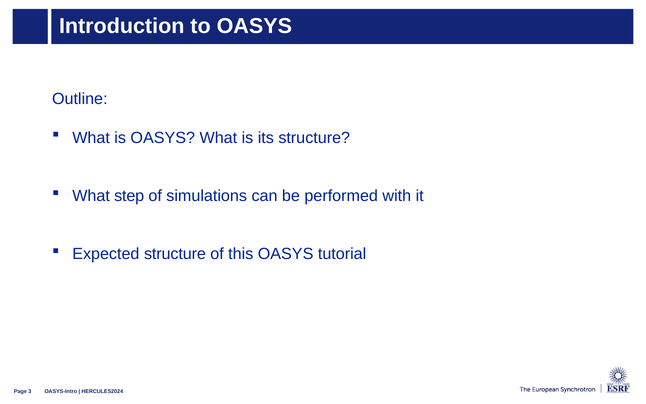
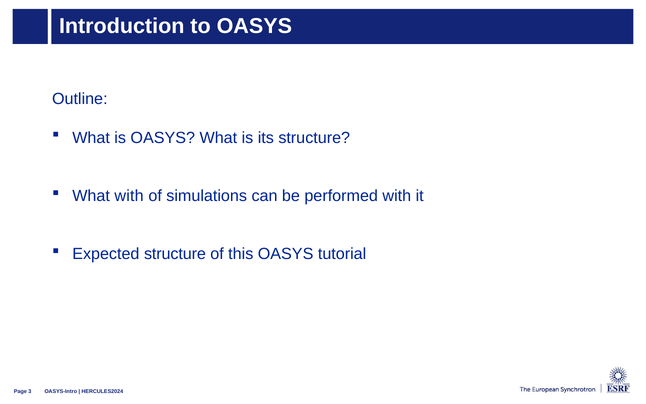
What step: step -> with
